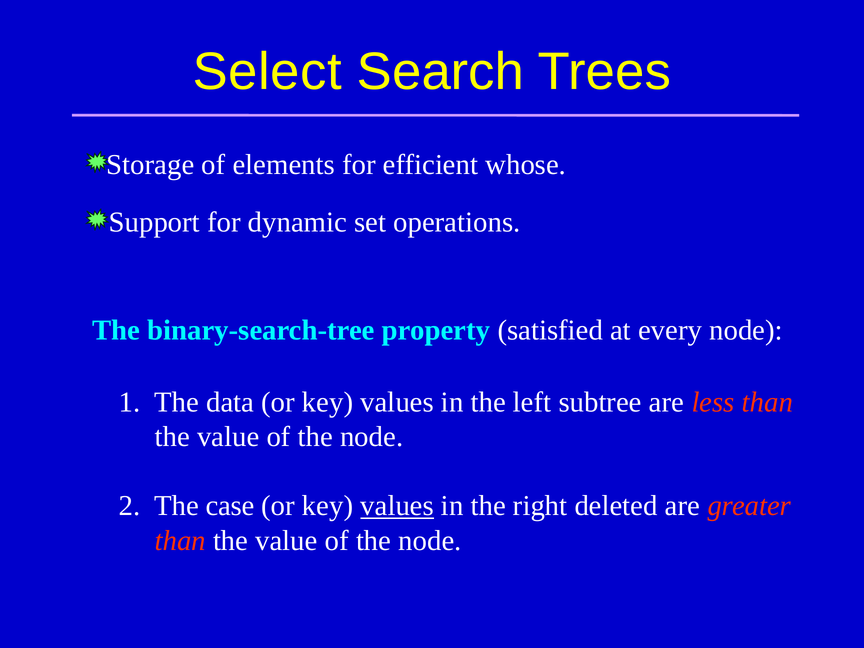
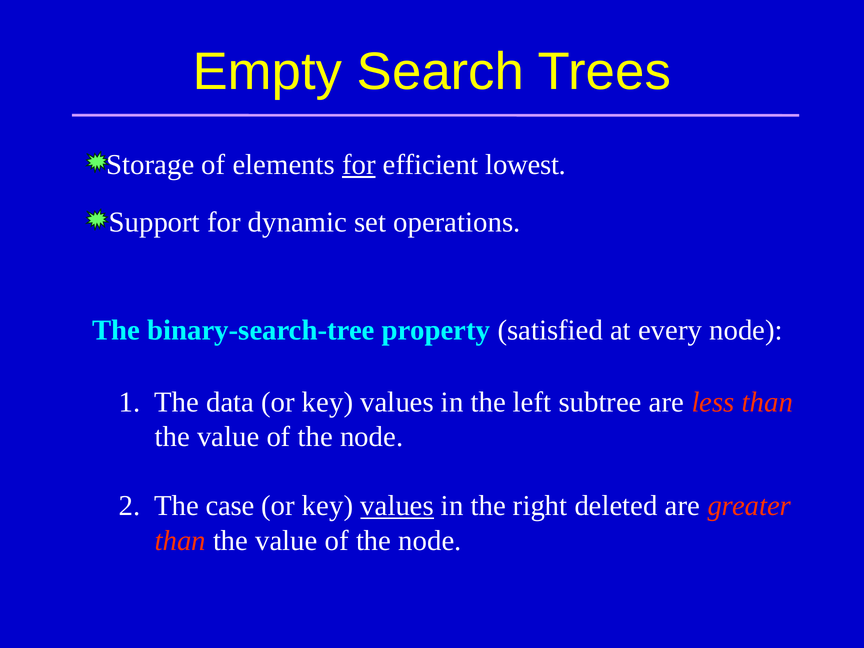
Select: Select -> Empty
for at (359, 165) underline: none -> present
whose: whose -> lowest
